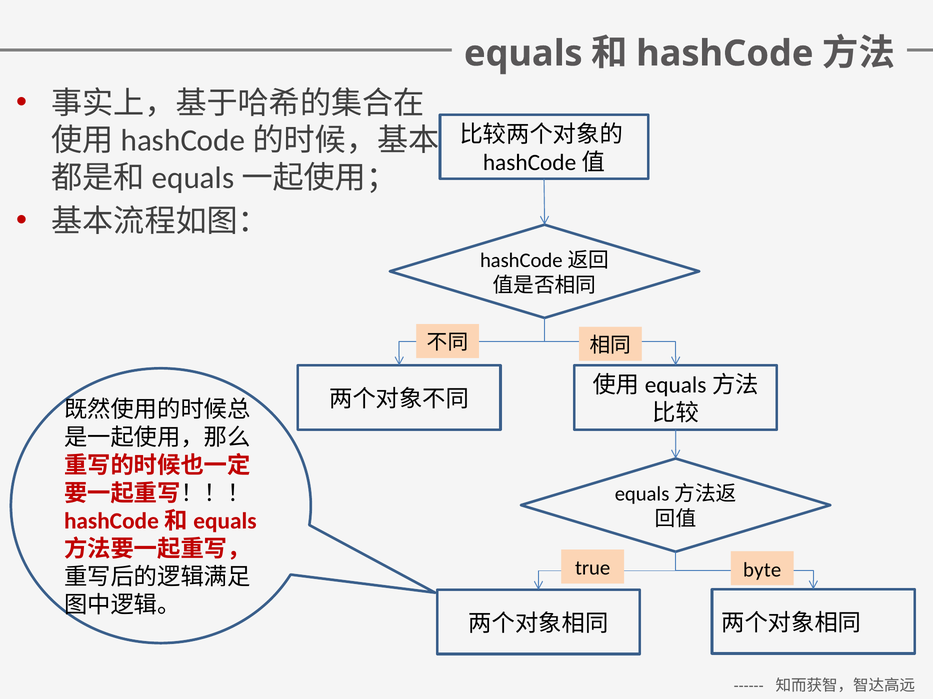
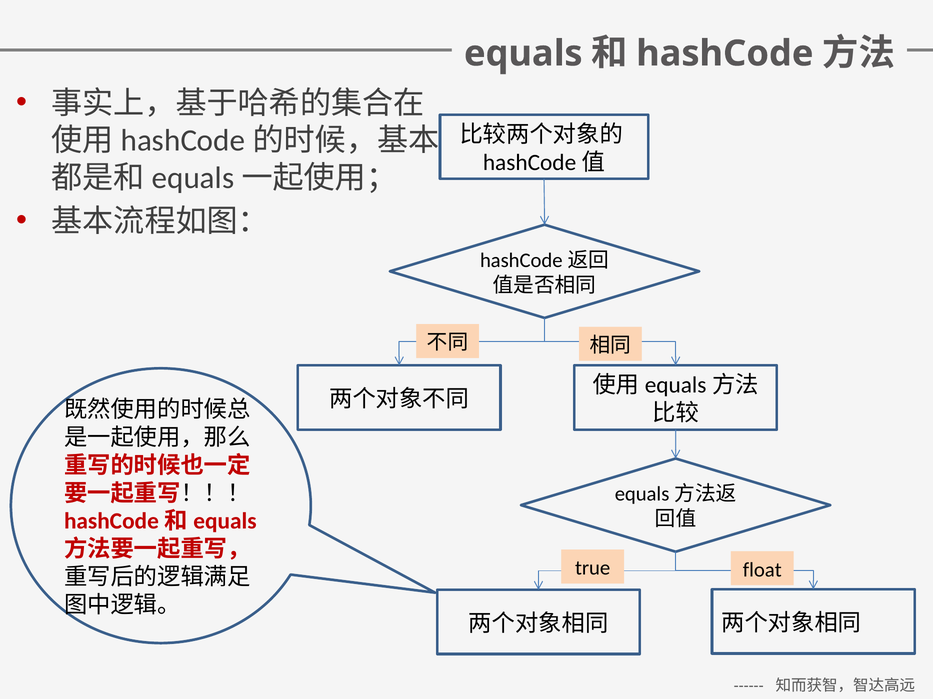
byte: byte -> float
